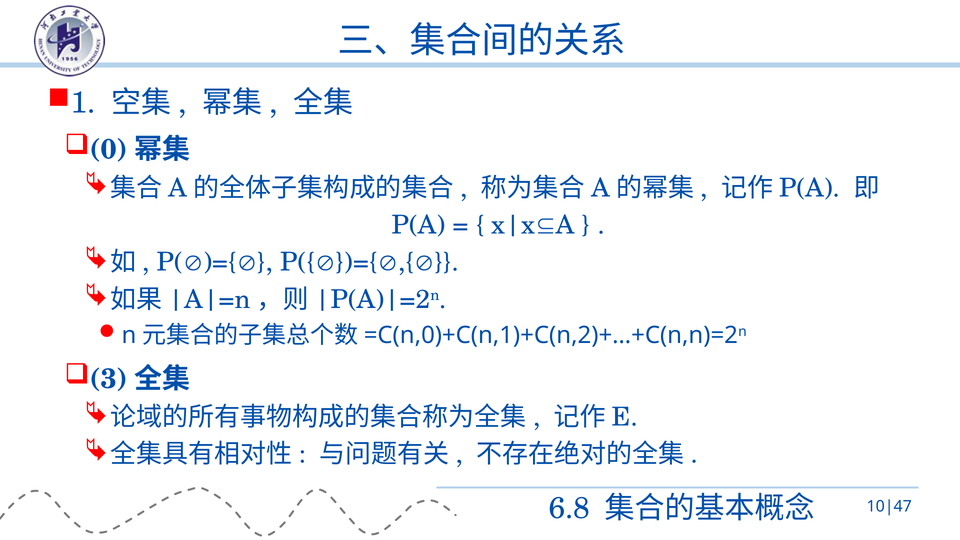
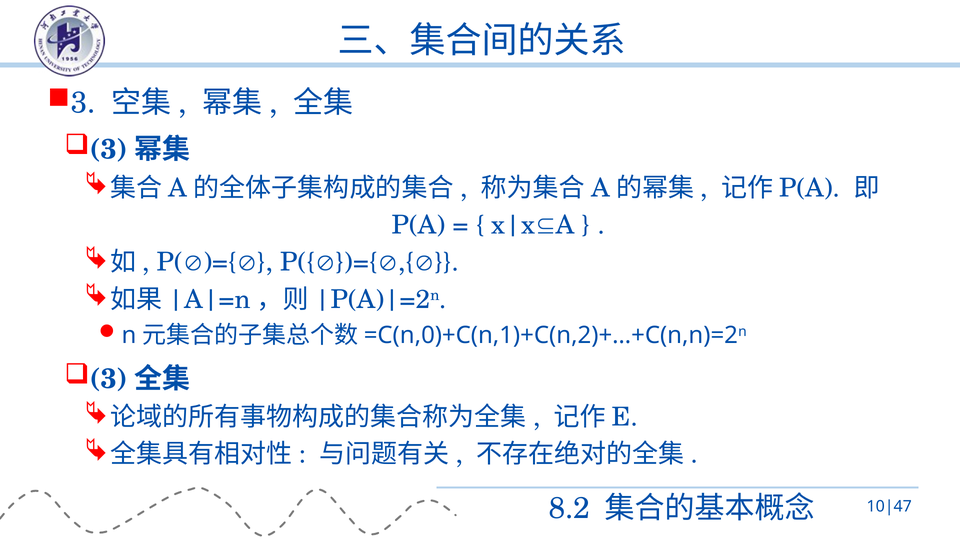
1 at (83, 103): 1 -> 3
0 at (109, 150): 0 -> 3
6.8: 6.8 -> 8.2
